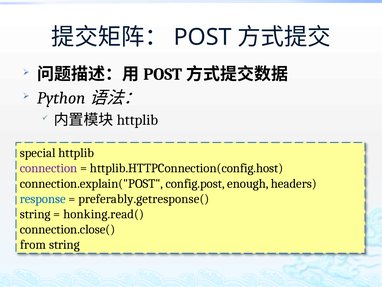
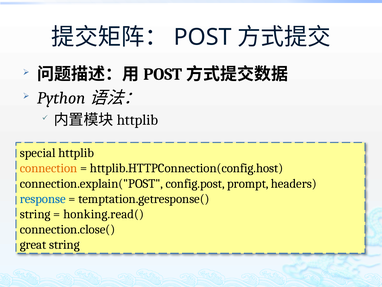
connection colour: purple -> orange
enough: enough -> prompt
preferably.getresponse(: preferably.getresponse( -> temptation.getresponse(
from: from -> great
